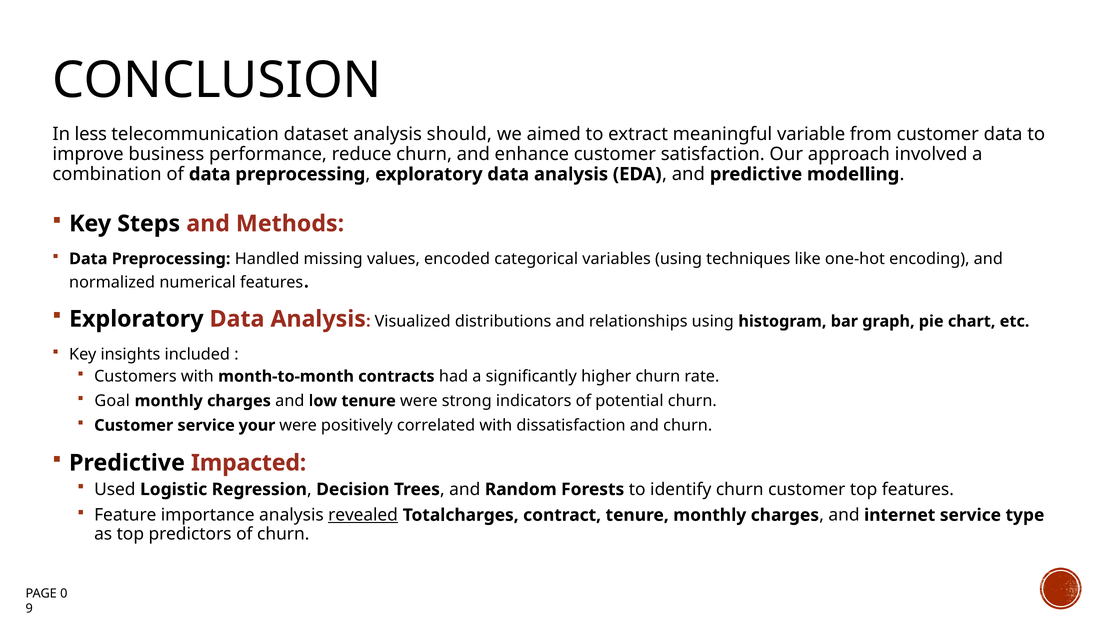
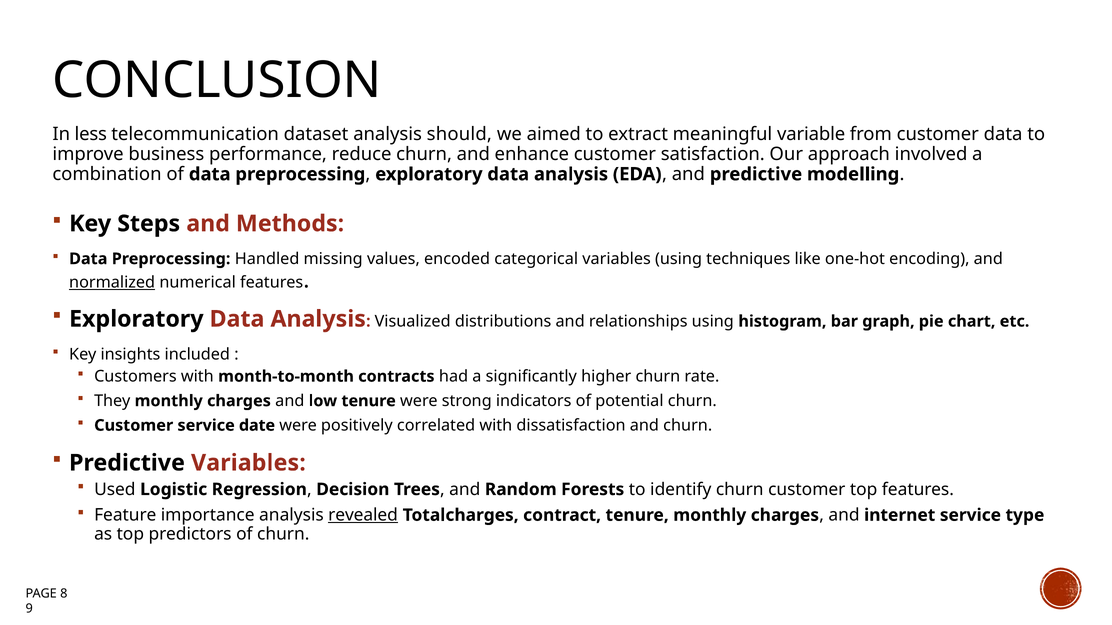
normalized underline: none -> present
Goal: Goal -> They
your: your -> date
Predictive Impacted: Impacted -> Variables
0: 0 -> 8
